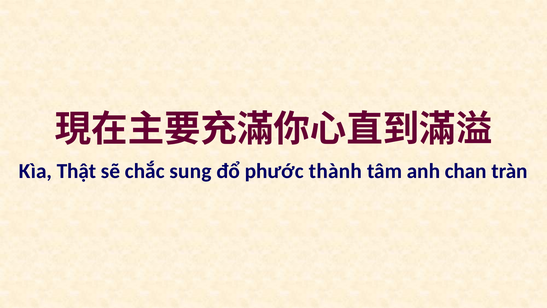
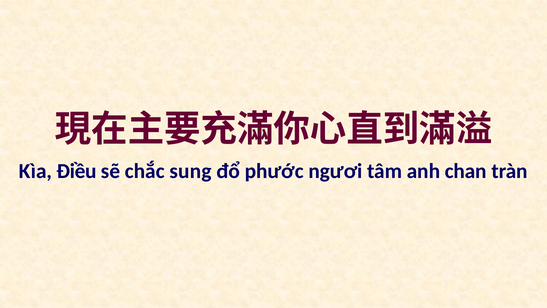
Thật: Thật -> Điều
thành: thành -> ngươi
